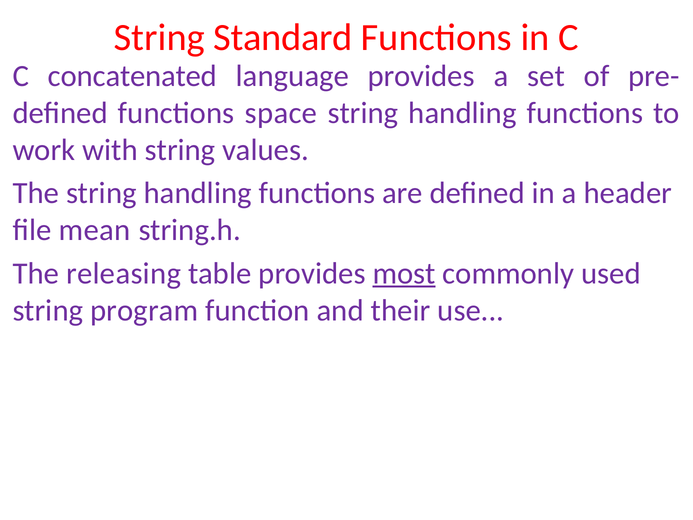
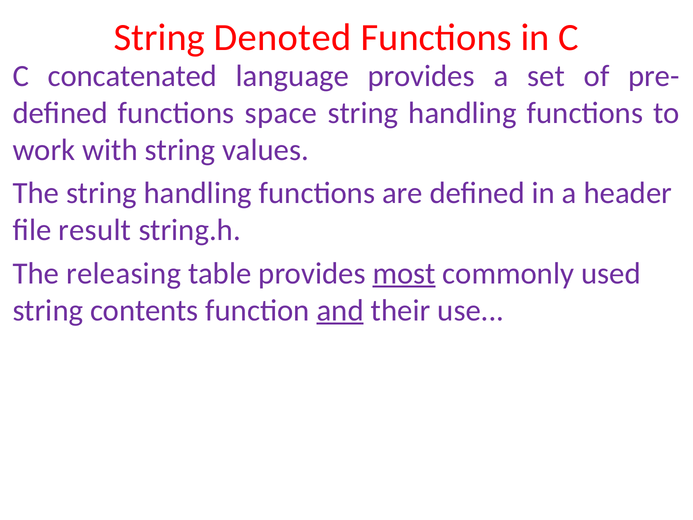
Standard: Standard -> Denoted
mean: mean -> result
program: program -> contents
and underline: none -> present
